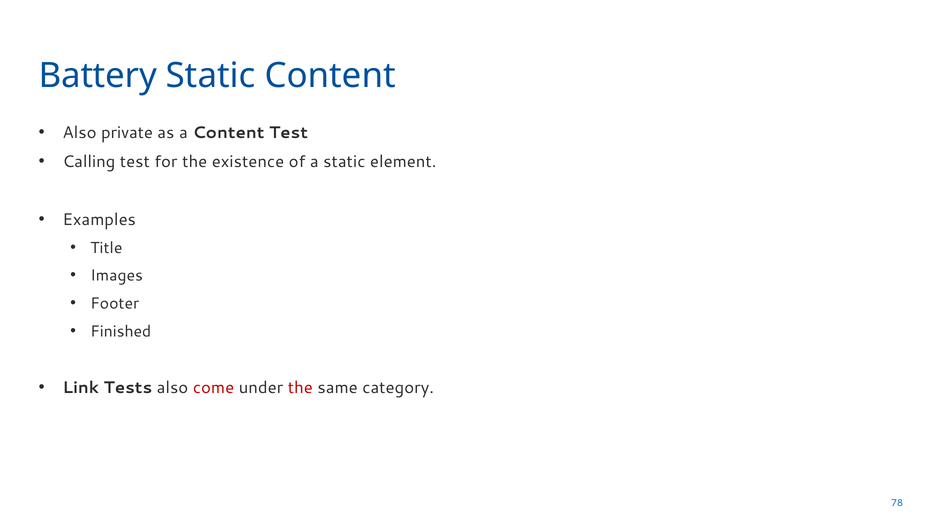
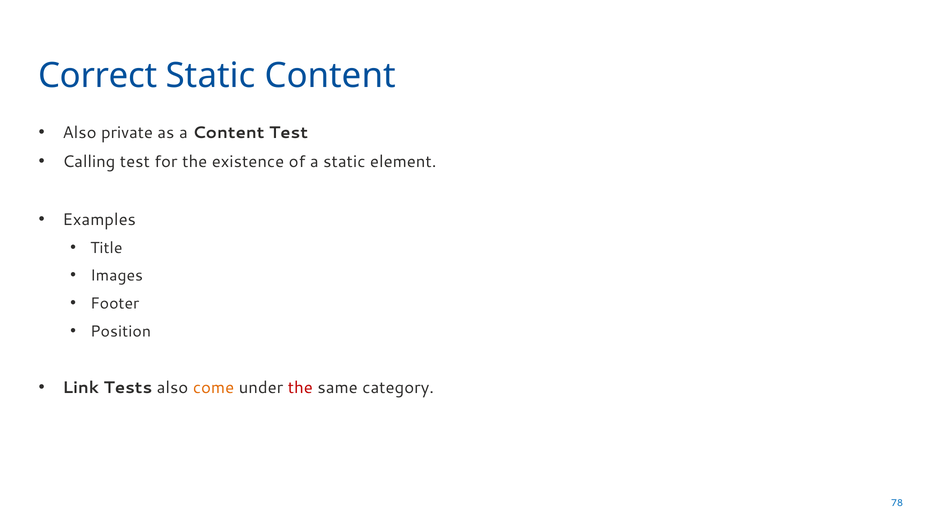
Battery: Battery -> Correct
Finished: Finished -> Position
come colour: red -> orange
